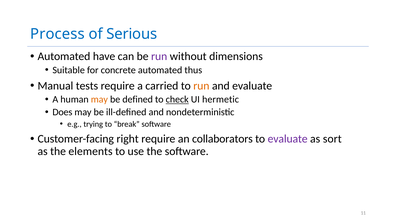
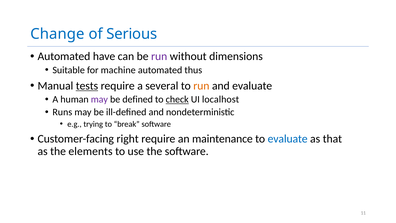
Process: Process -> Change
concrete: concrete -> machine
tests underline: none -> present
carried: carried -> several
may at (99, 99) colour: orange -> purple
hermetic: hermetic -> localhost
Does: Does -> Runs
collaborators: collaborators -> maintenance
evaluate at (288, 139) colour: purple -> blue
sort: sort -> that
